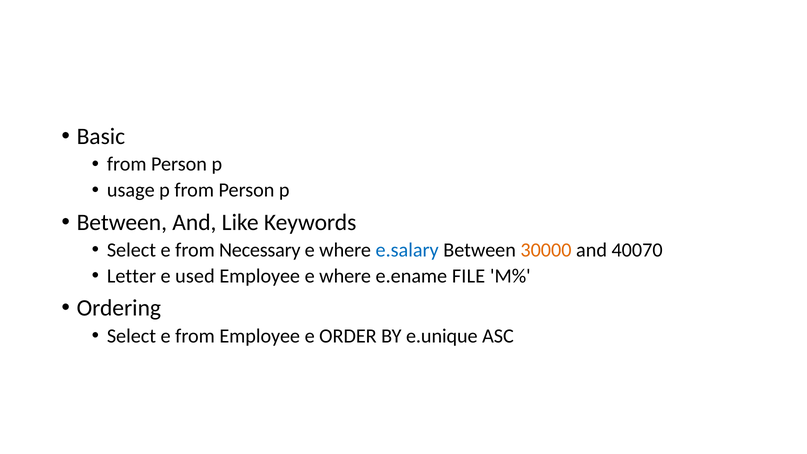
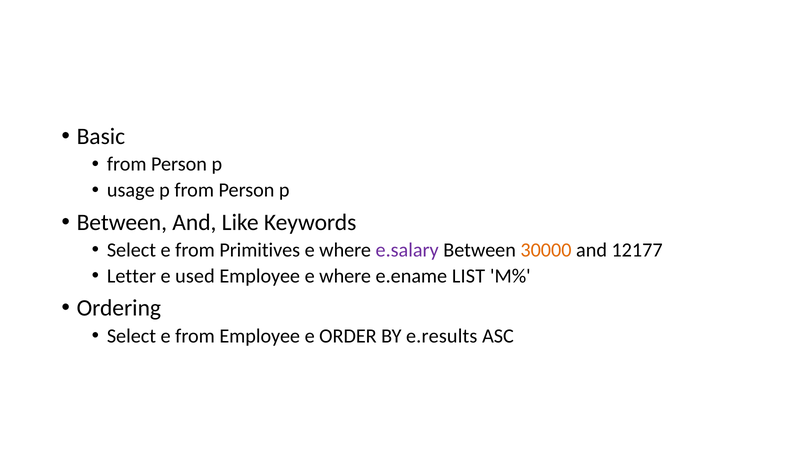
Necessary: Necessary -> Primitives
e.salary colour: blue -> purple
40070: 40070 -> 12177
FILE: FILE -> LIST
e.unique: e.unique -> e.results
